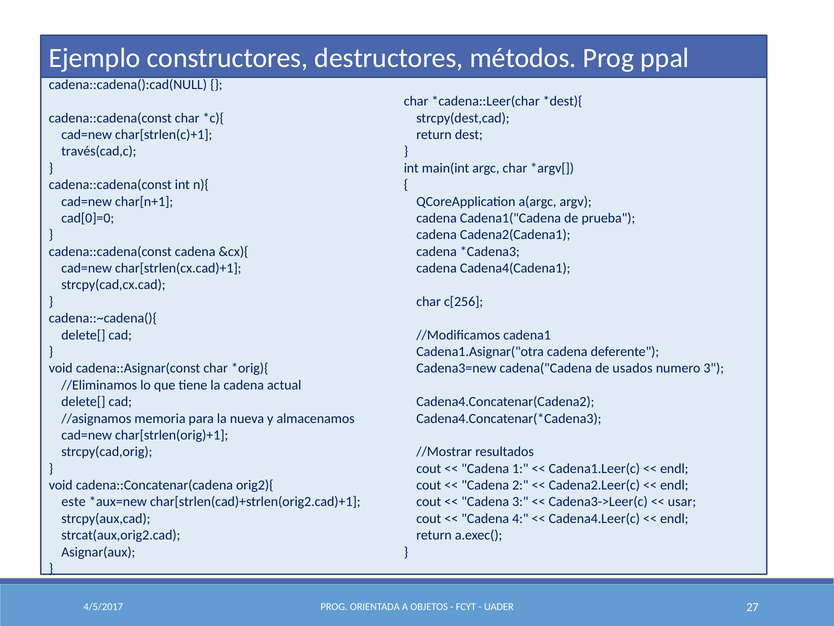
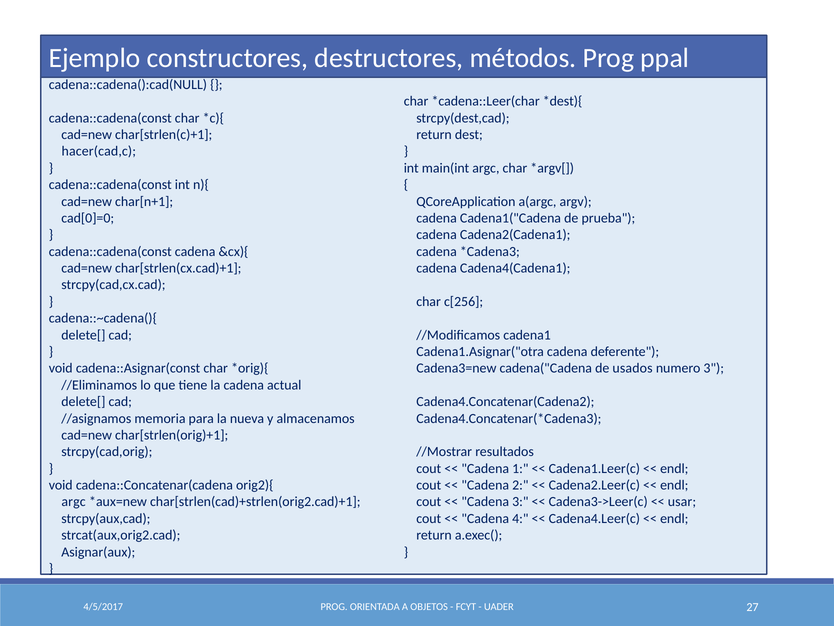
través(cad,c: través(cad,c -> hacer(cad,c
este at (74, 501): este -> argc
